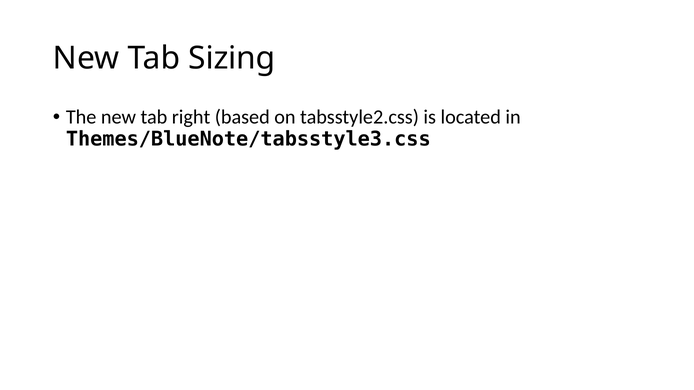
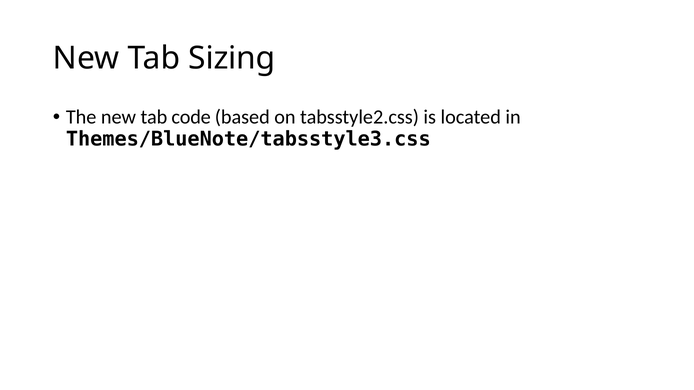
right: right -> code
